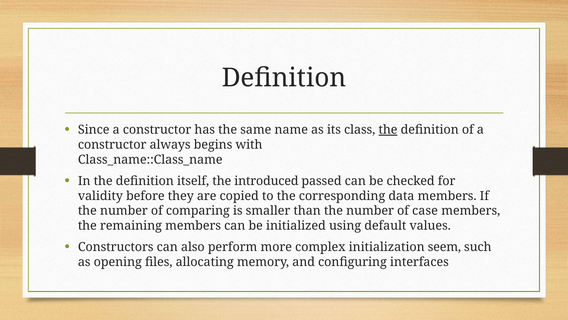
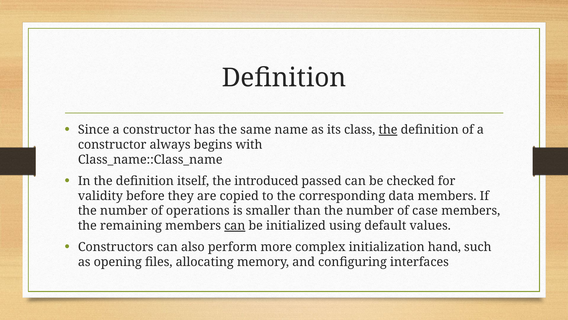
comparing: comparing -> operations
can at (235, 225) underline: none -> present
seem: seem -> hand
